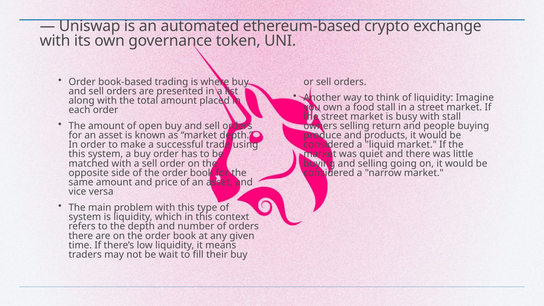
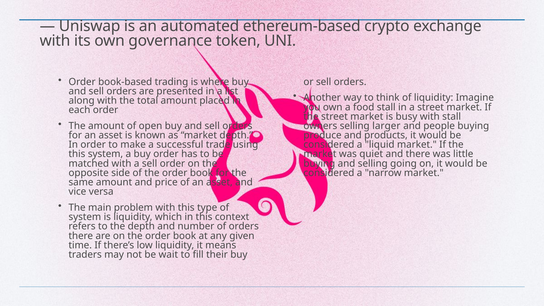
return: return -> larger
